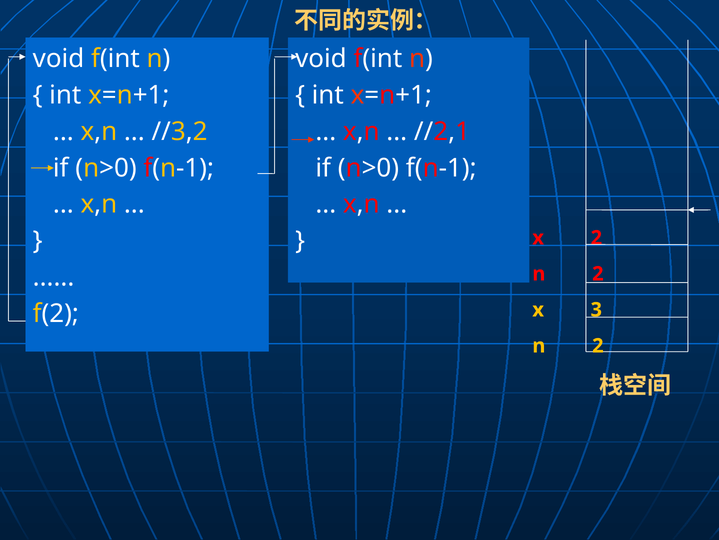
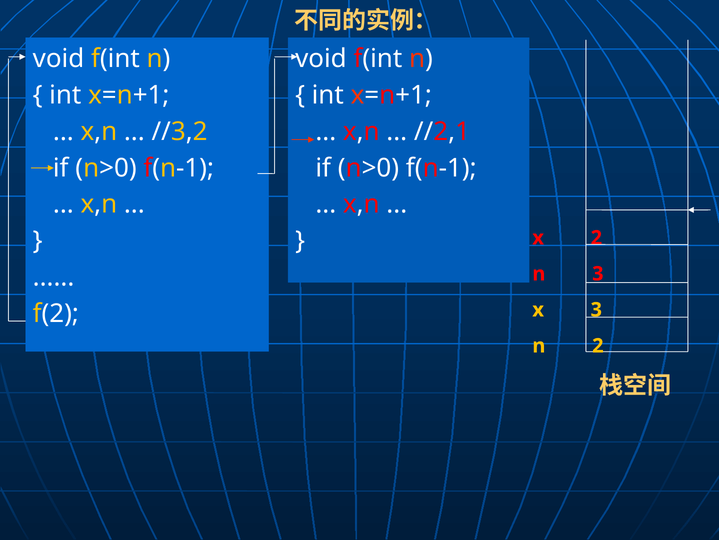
2 at (598, 273): 2 -> 3
